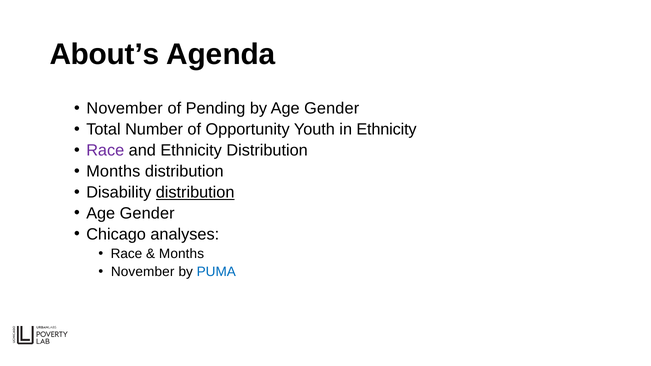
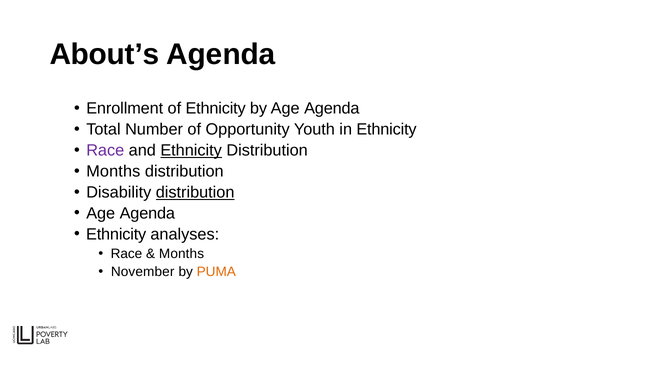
November at (125, 109): November -> Enrollment
of Pending: Pending -> Ethnicity
by Age Gender: Gender -> Agenda
Ethnicity at (191, 151) underline: none -> present
Gender at (147, 213): Gender -> Agenda
Chicago at (116, 234): Chicago -> Ethnicity
PUMA colour: blue -> orange
